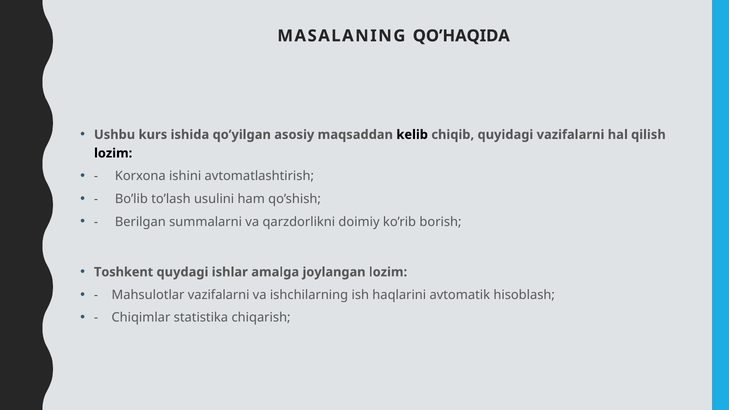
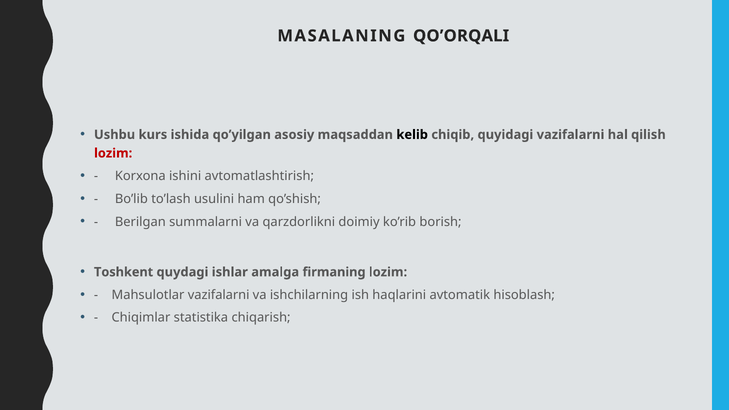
QO’HAQIDA: QO’HAQIDA -> QO’ORQALI
lozim at (113, 153) colour: black -> red
joylangan: joylangan -> firmaning
